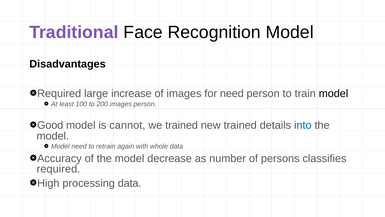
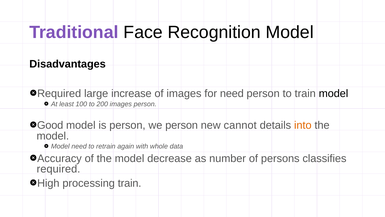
is cannot: cannot -> person
we trained: trained -> person
new trained: trained -> cannot
into colour: blue -> orange
processing data: data -> train
